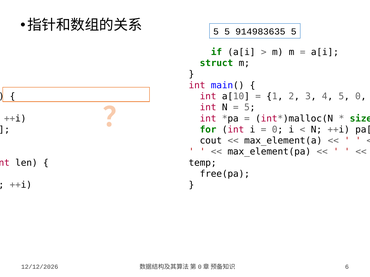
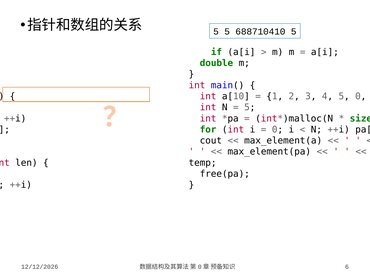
914983635: 914983635 -> 688710410
struct: struct -> double
